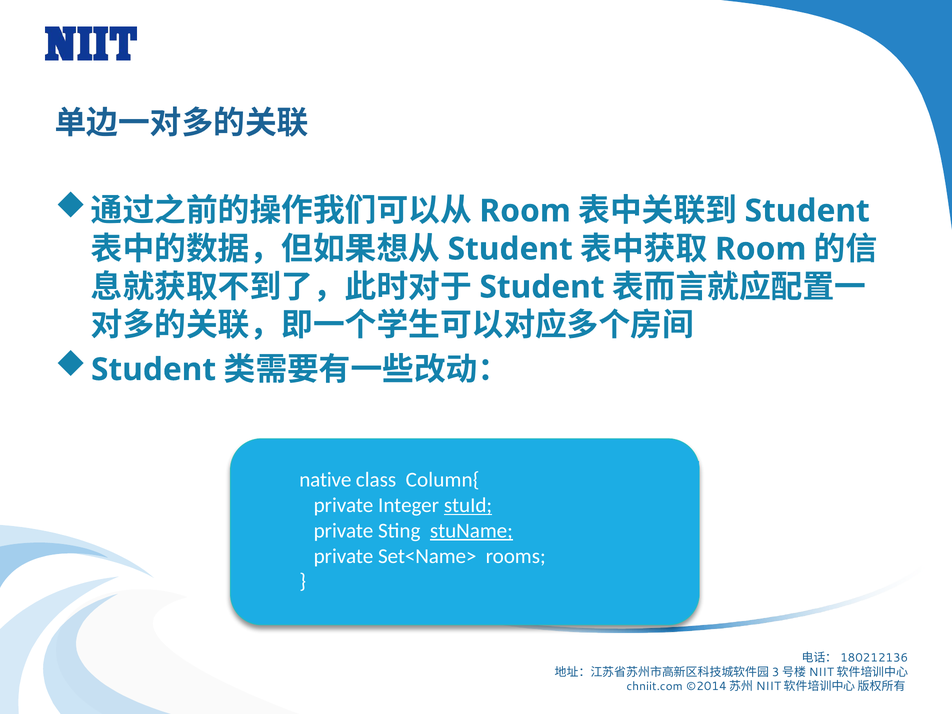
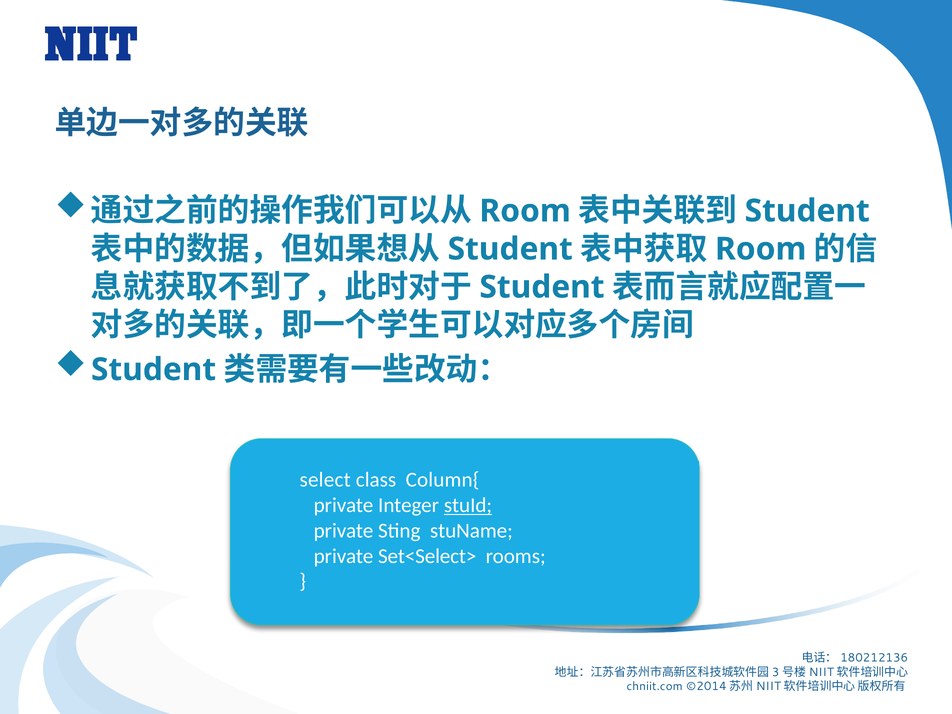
native: native -> select
stuName underline: present -> none
Set<Name>: Set<Name> -> Set<Select>
